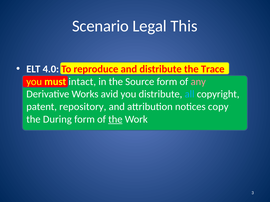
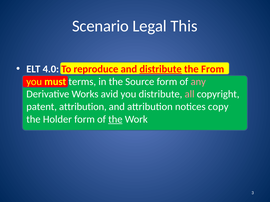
distribute at (161, 69) underline: none -> present
Trace: Trace -> From
intact: intact -> terms
all colour: light blue -> pink
patent repository: repository -> attribution
During: During -> Holder
